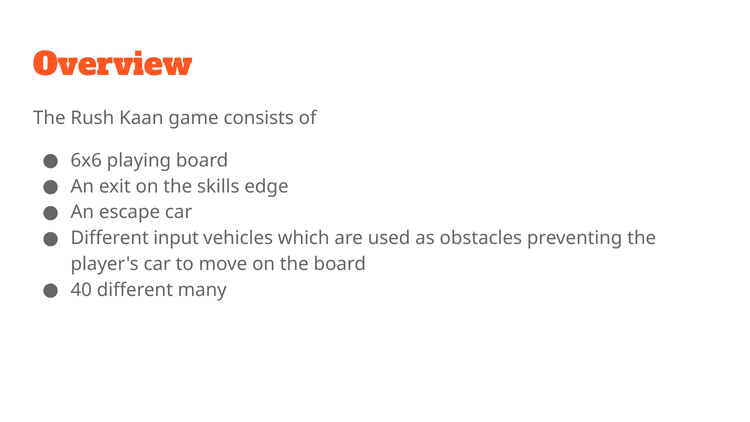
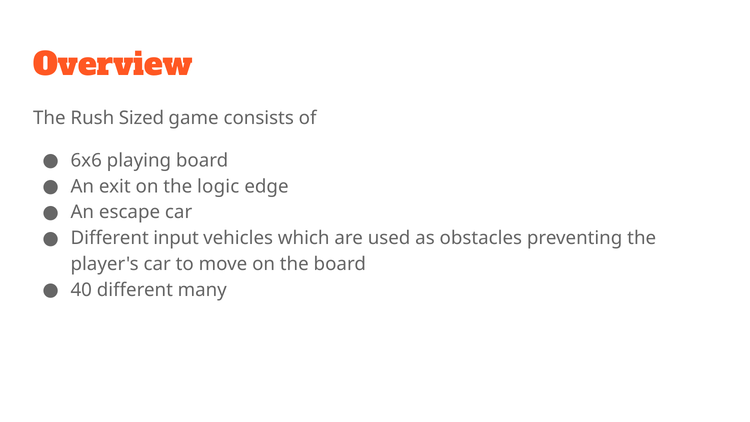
Kaan: Kaan -> Sized
skills: skills -> logic
